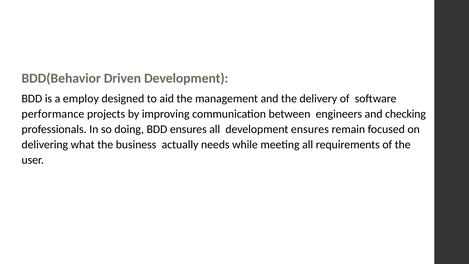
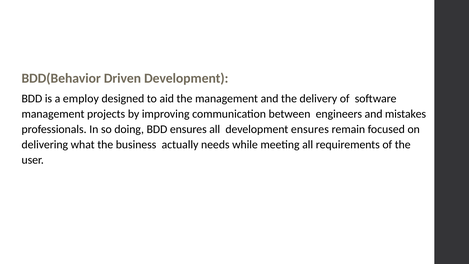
performance at (53, 114): performance -> management
checking: checking -> mistakes
